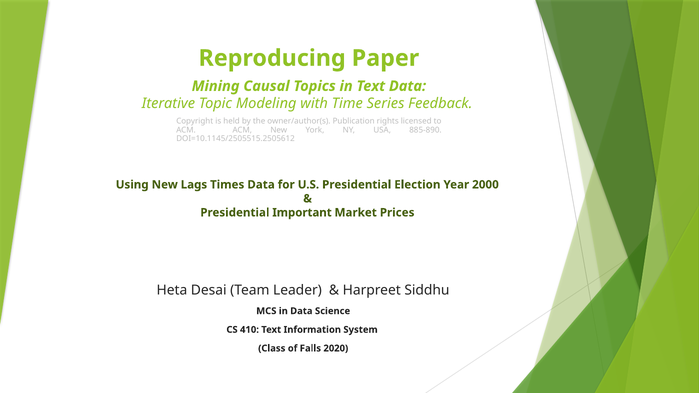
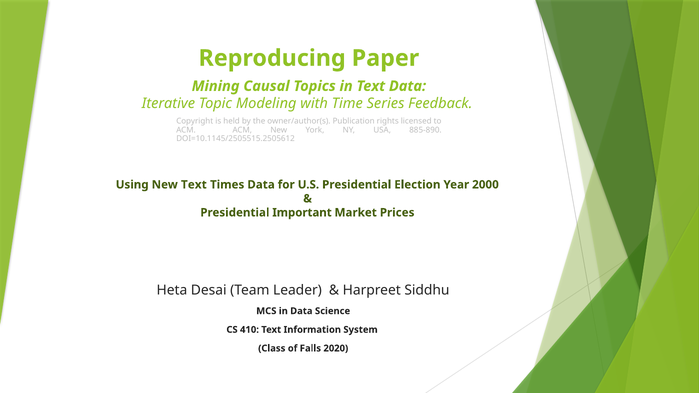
New Lags: Lags -> Text
